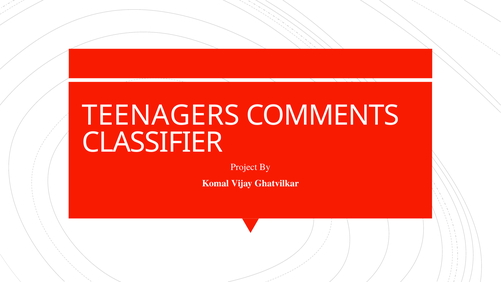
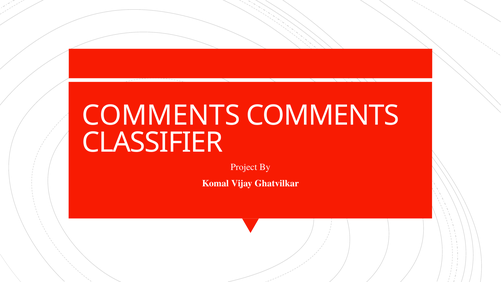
TEENAGERS at (161, 115): TEENAGERS -> COMMENTS
